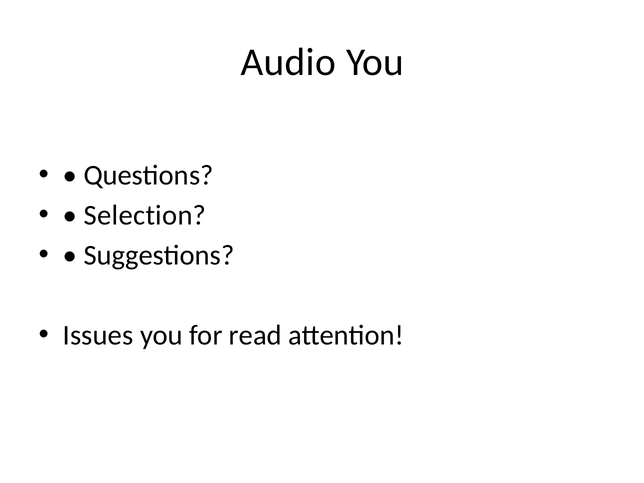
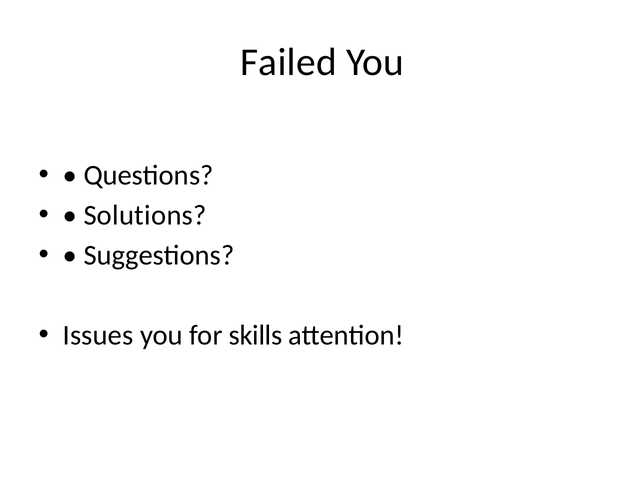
Audio: Audio -> Failed
Selection: Selection -> Solutions
read: read -> skills
